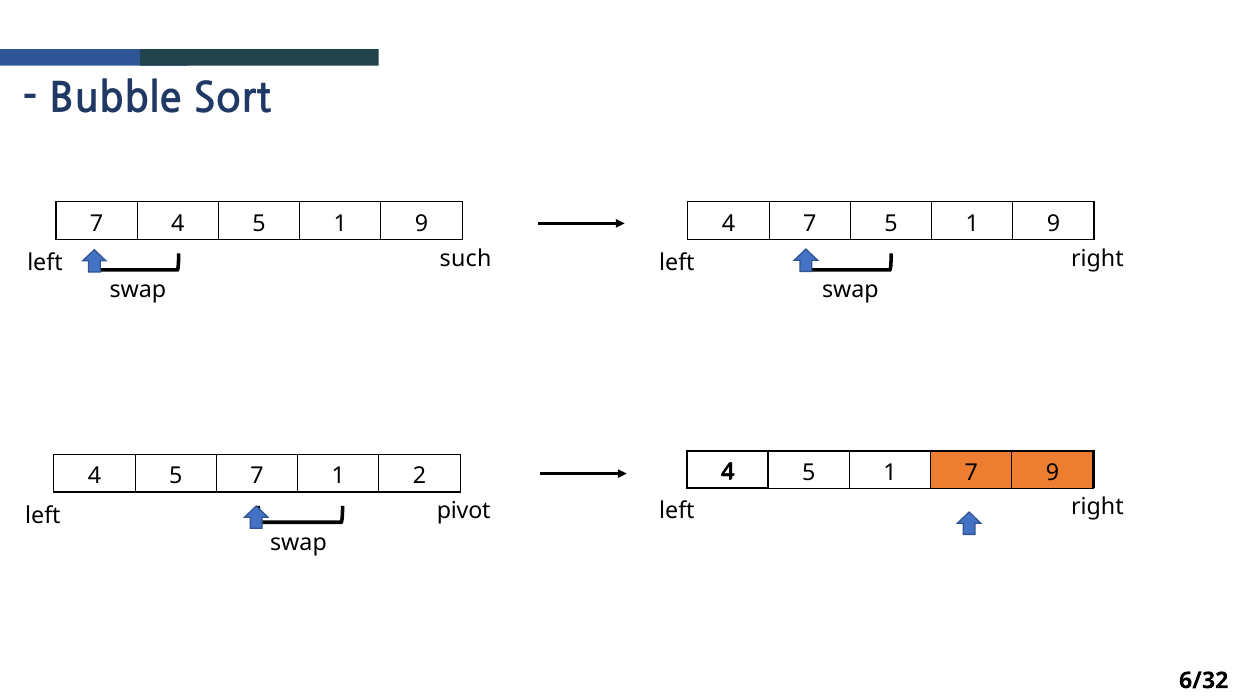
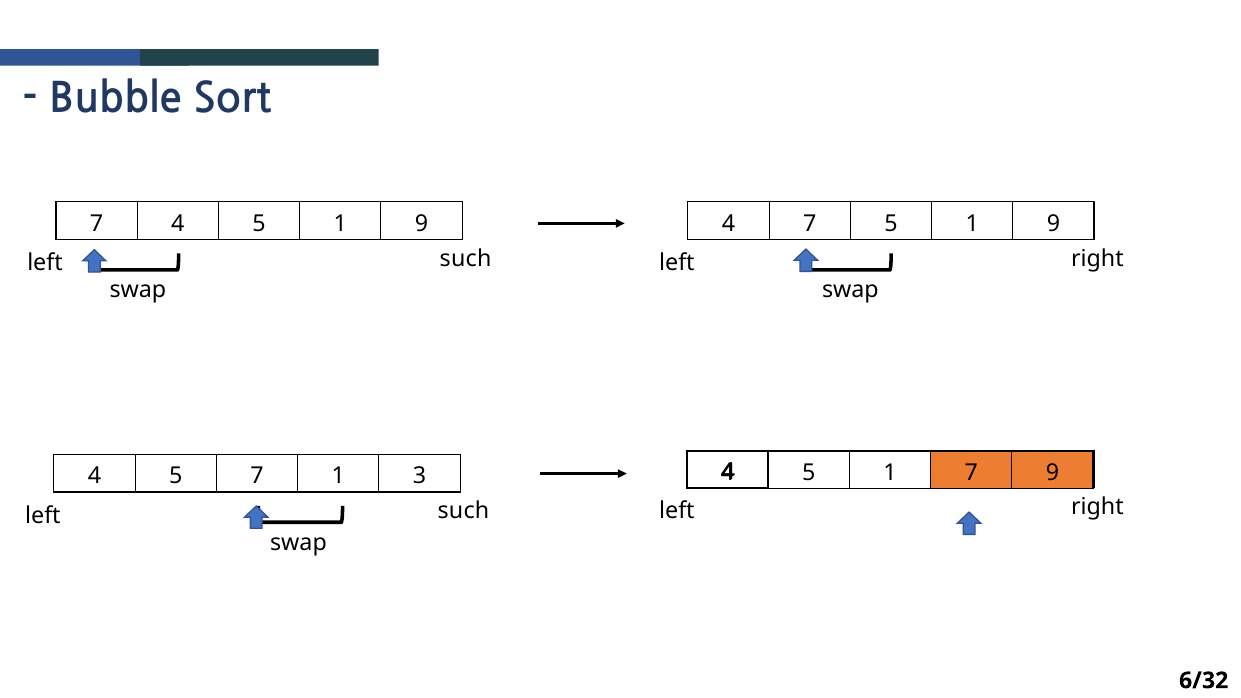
2: 2 -> 3
pivot at (464, 511): pivot -> such
